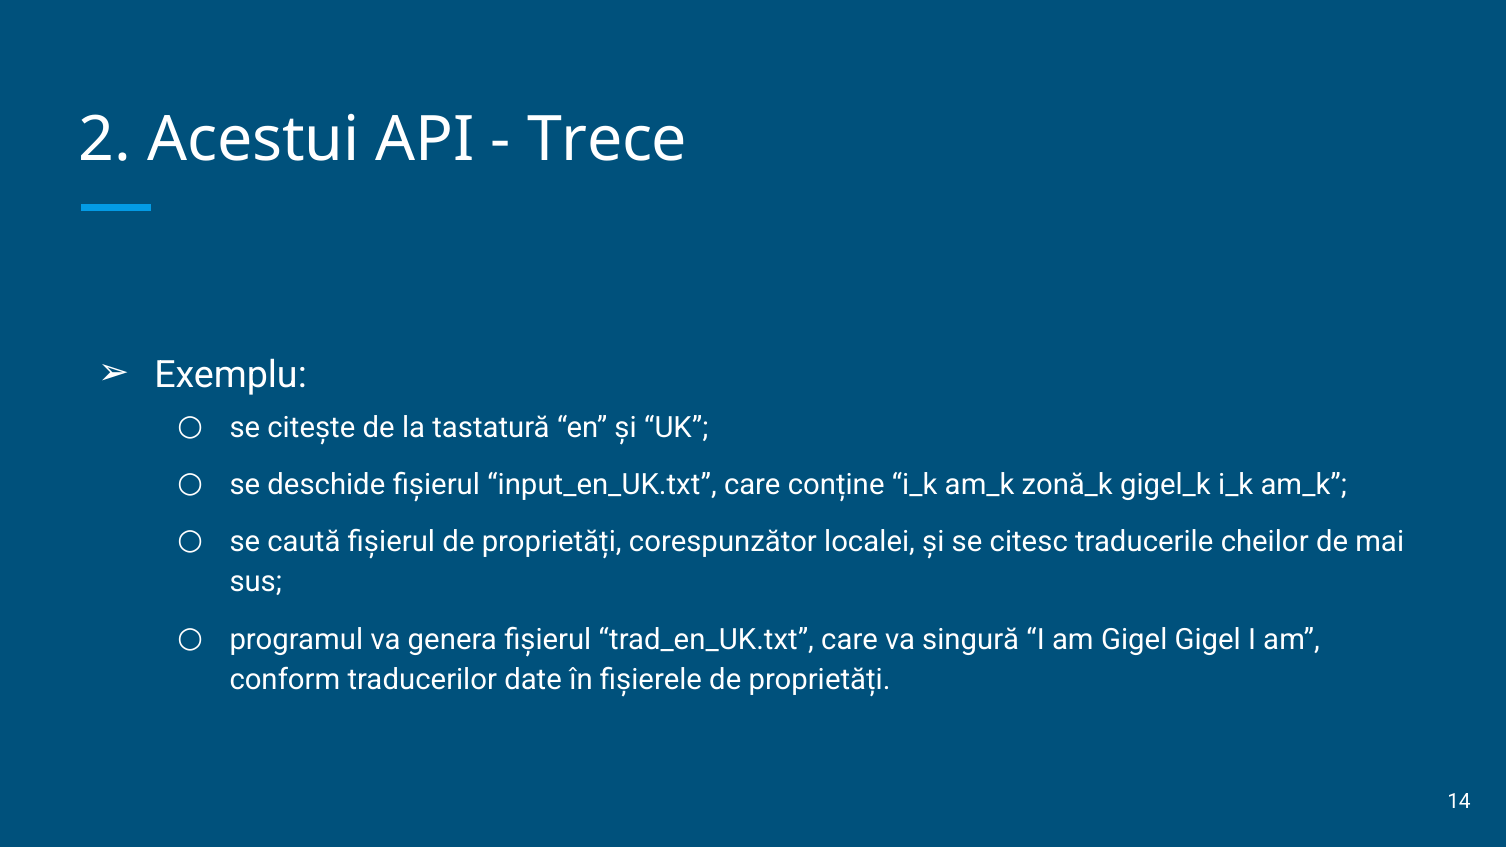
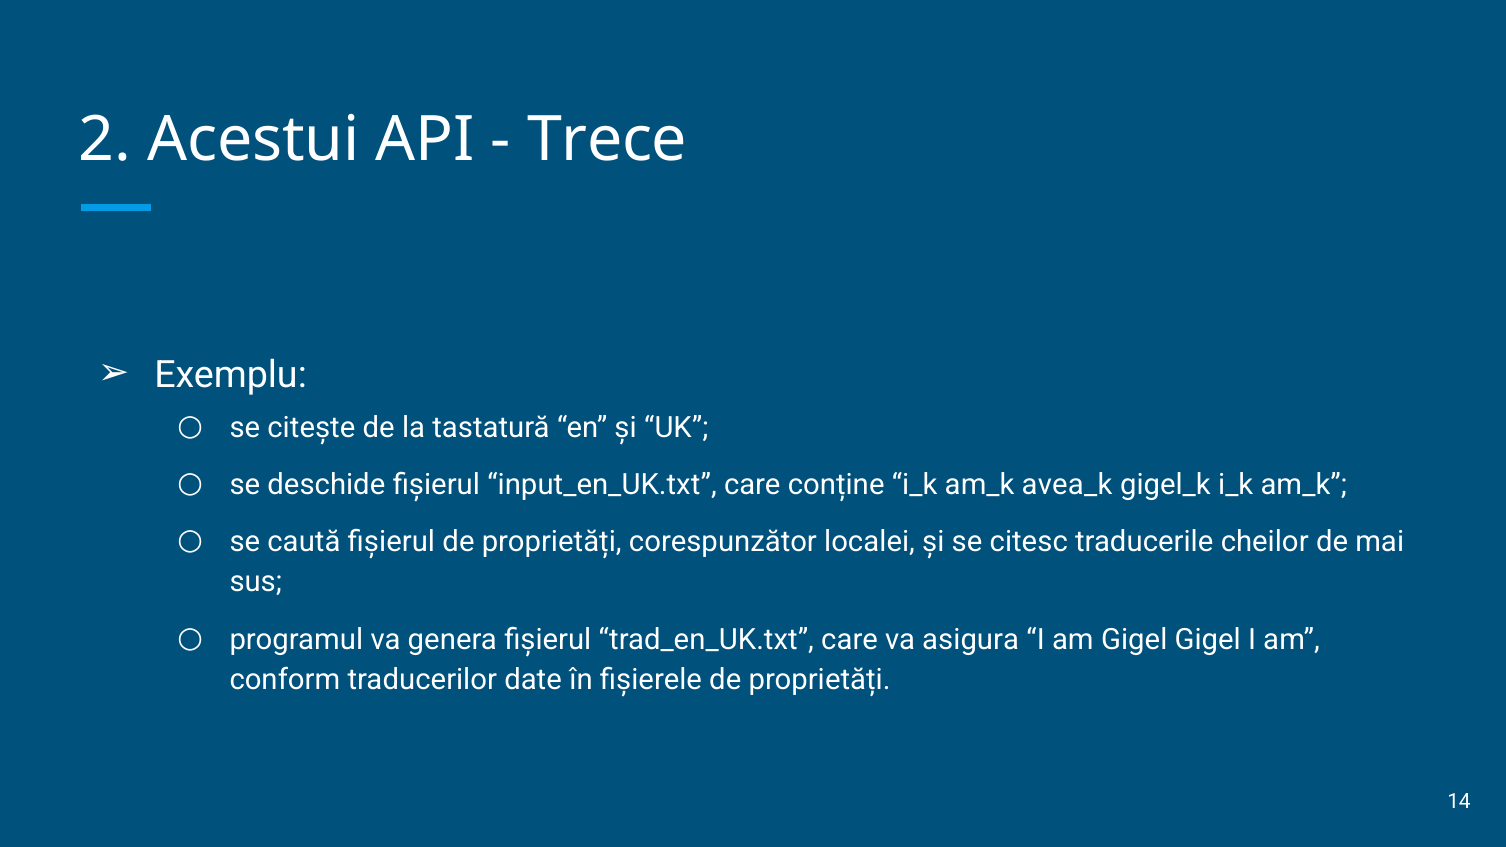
zonă_k: zonă_k -> avea_k
singură: singură -> asigura
